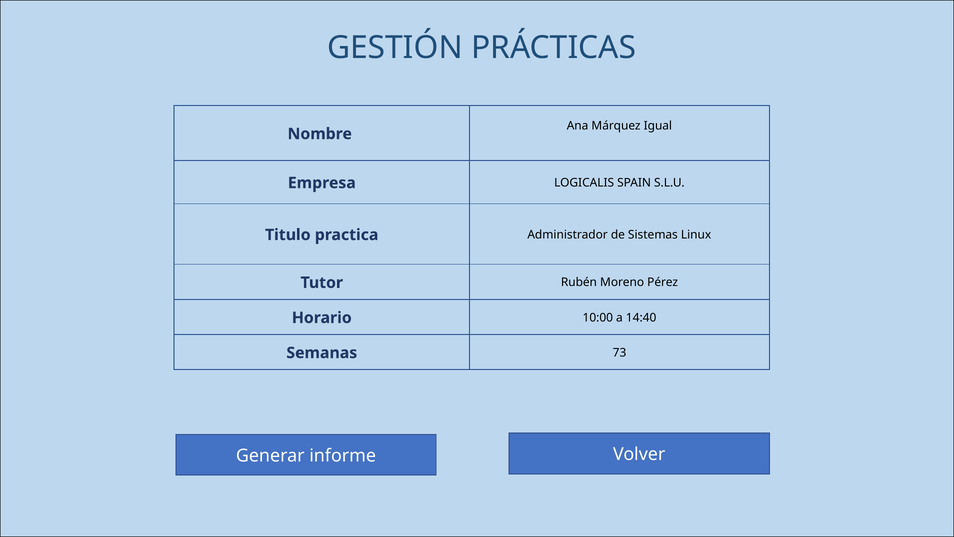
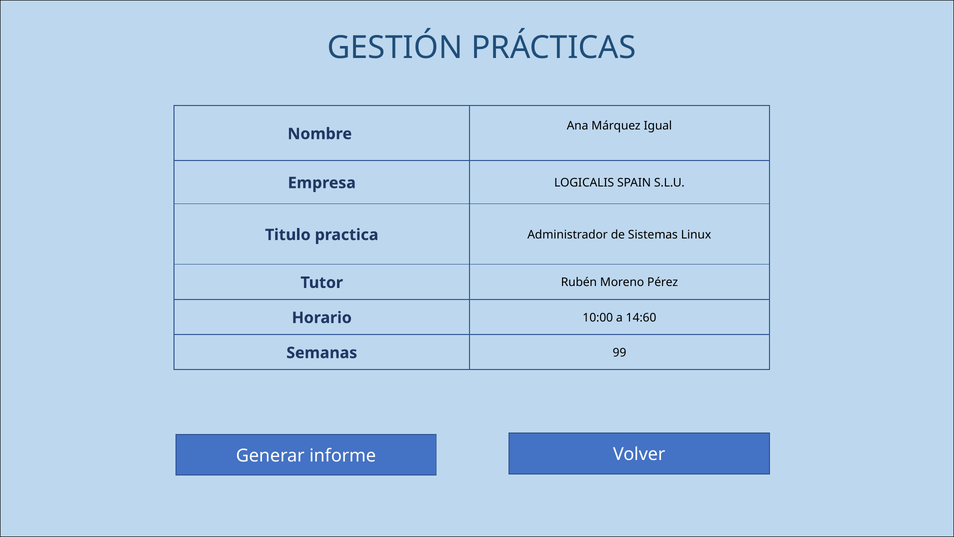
14:40: 14:40 -> 14:60
73: 73 -> 99
